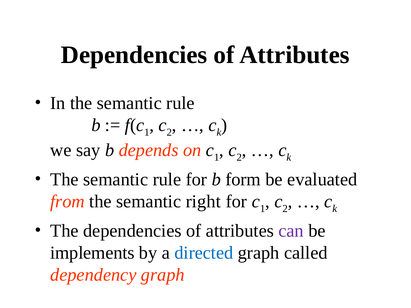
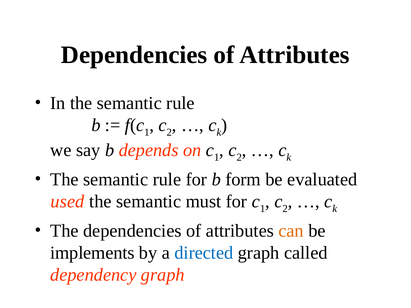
from: from -> used
right: right -> must
can colour: purple -> orange
